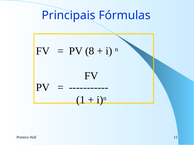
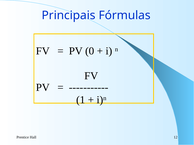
8: 8 -> 0
